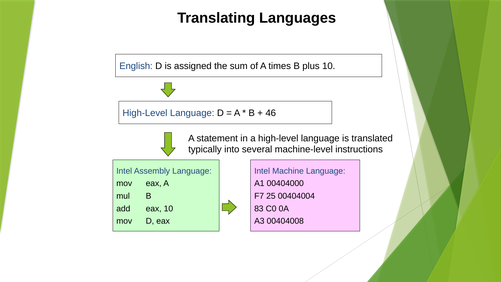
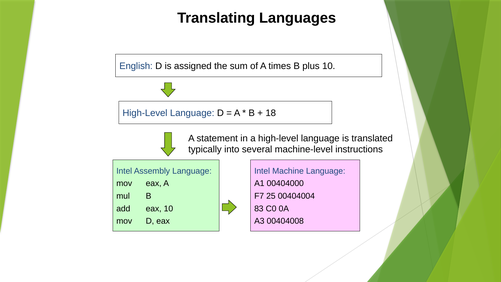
46: 46 -> 18
